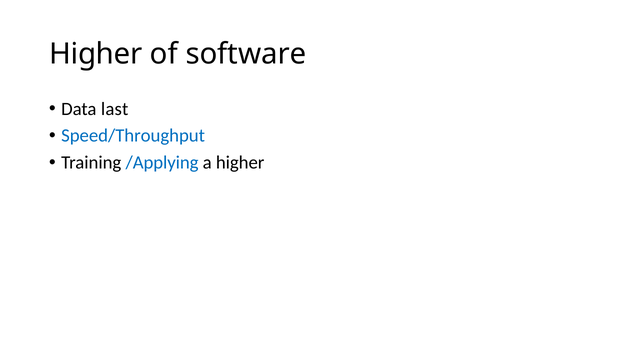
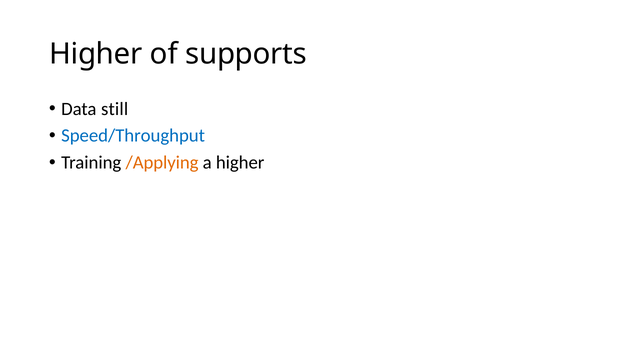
software: software -> supports
last: last -> still
/Applying colour: blue -> orange
